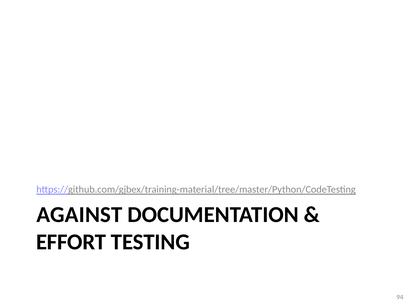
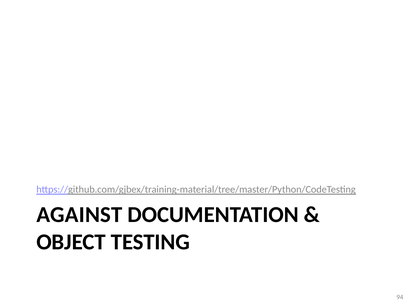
EFFORT: EFFORT -> OBJECT
